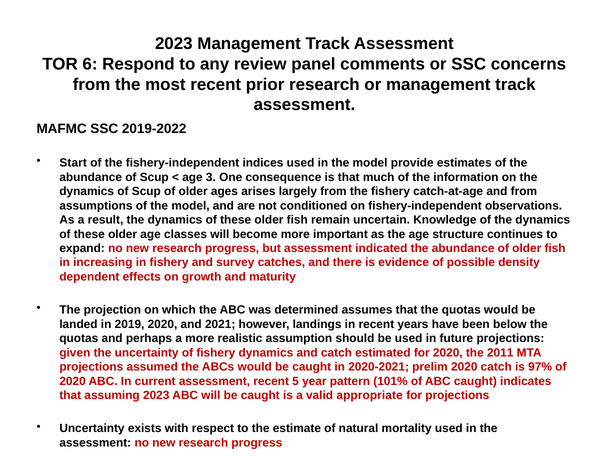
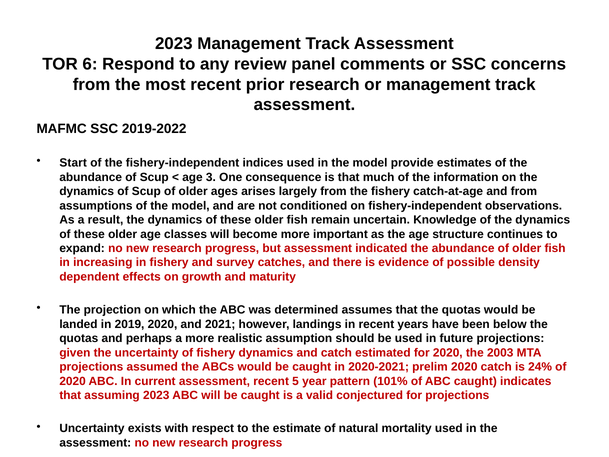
2011: 2011 -> 2003
97%: 97% -> 24%
appropriate: appropriate -> conjectured
